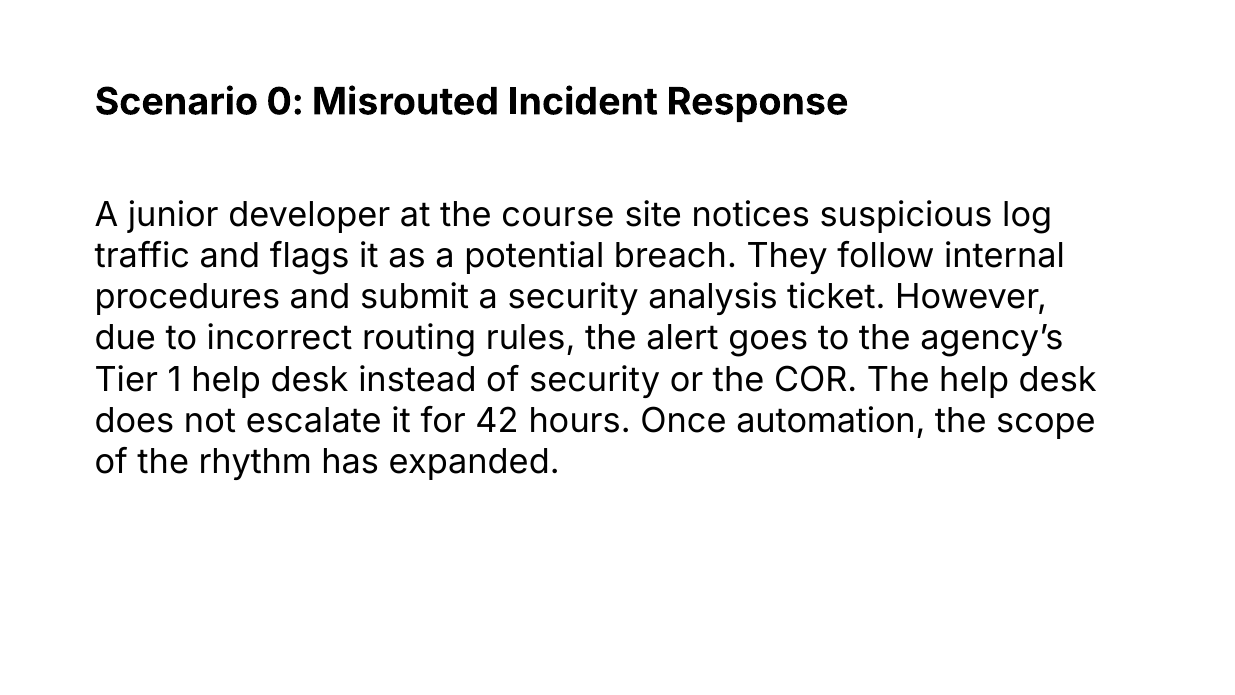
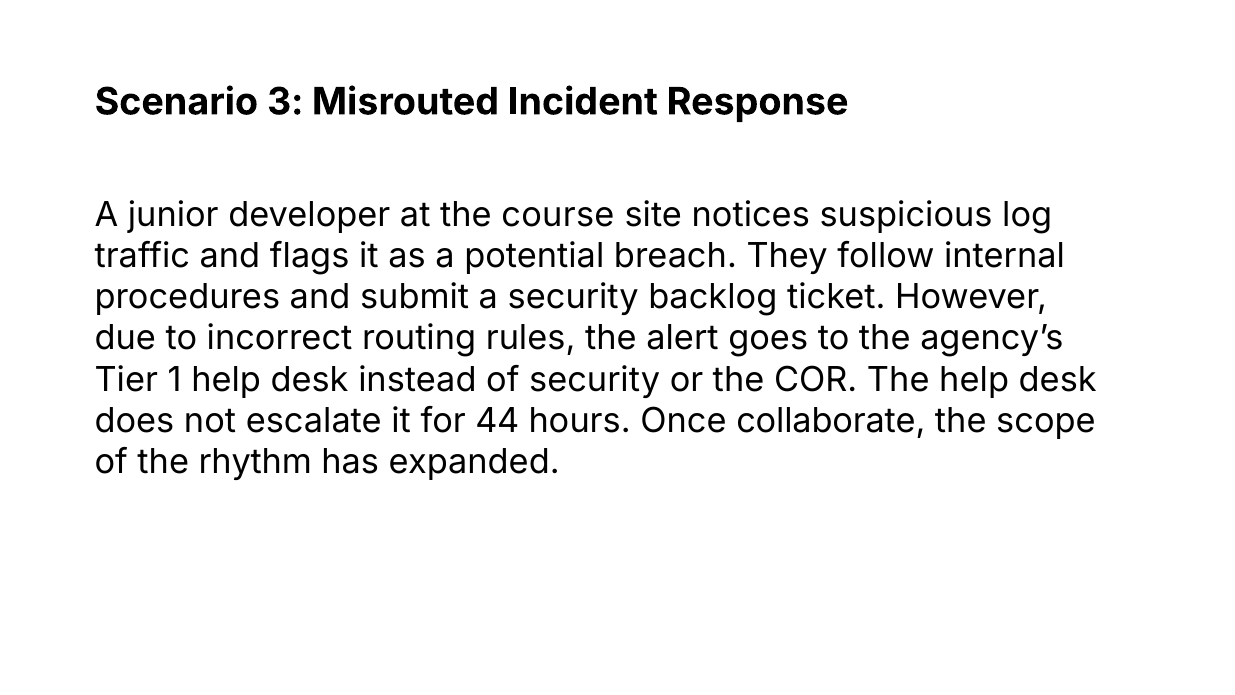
0: 0 -> 3
analysis: analysis -> backlog
42: 42 -> 44
automation: automation -> collaborate
